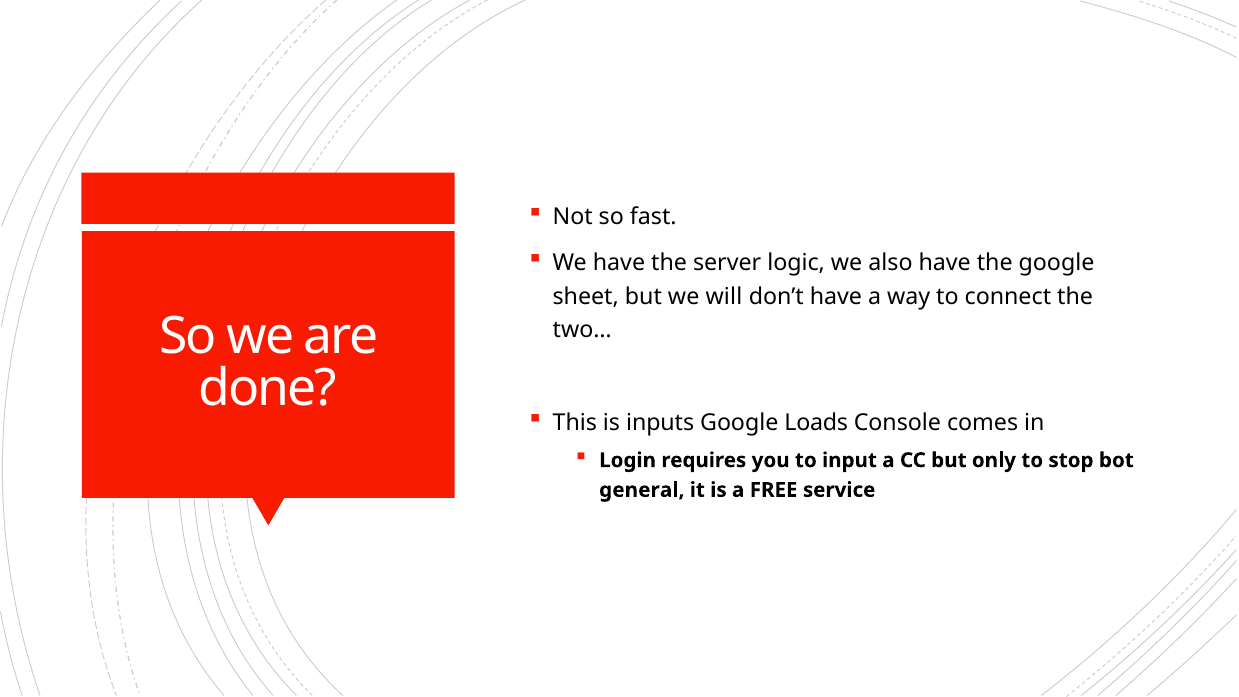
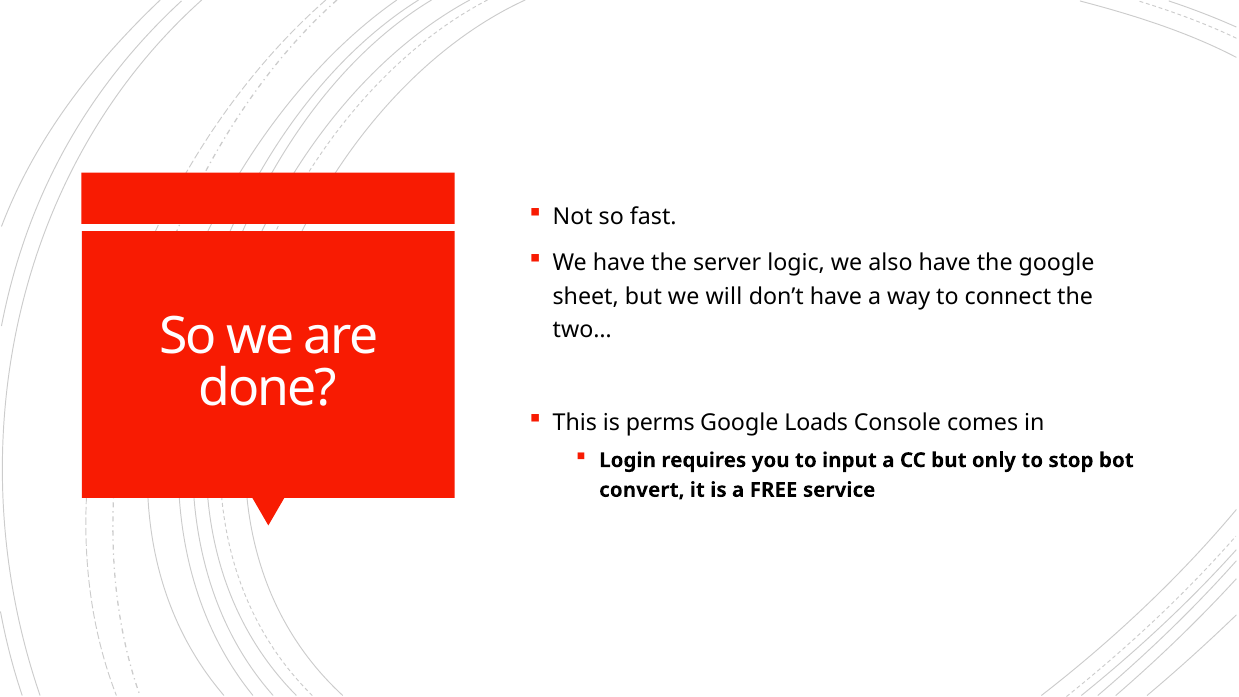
inputs: inputs -> perms
general: general -> convert
